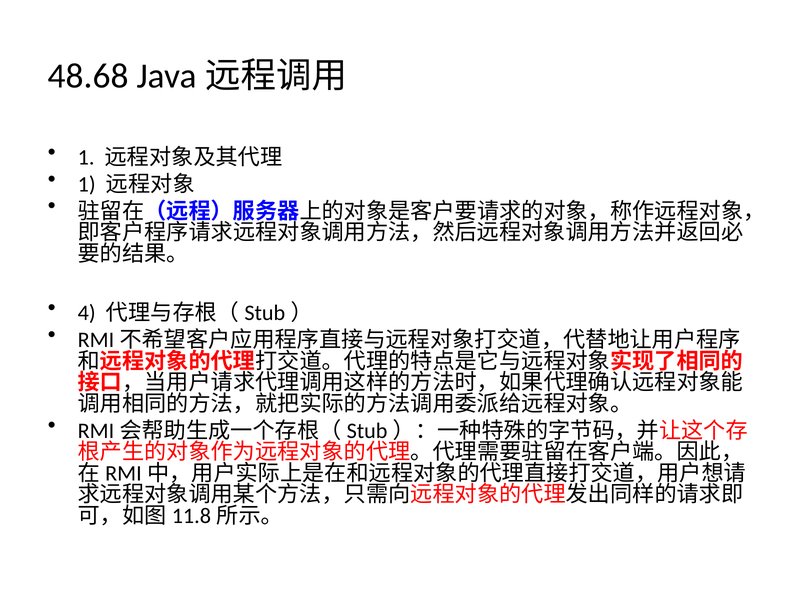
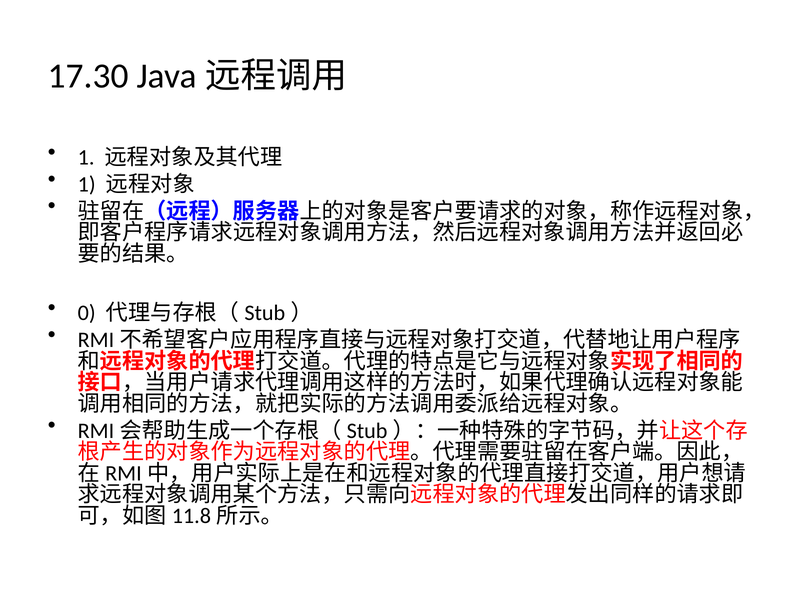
48.68: 48.68 -> 17.30
4: 4 -> 0
